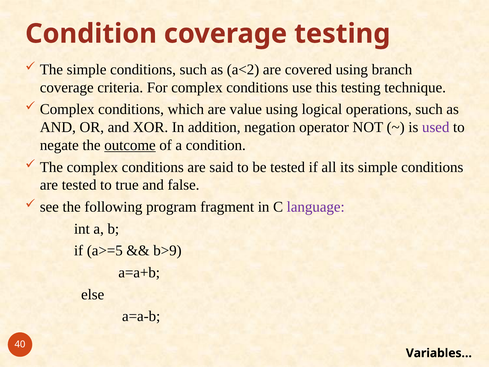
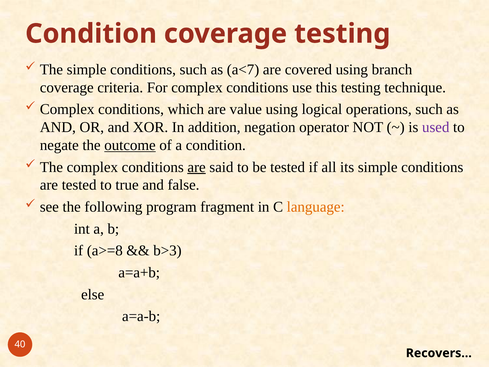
a<2: a<2 -> a<7
are at (197, 167) underline: none -> present
language colour: purple -> orange
a>=5: a>=5 -> a>=8
b>9: b>9 -> b>3
Variables…: Variables… -> Recovers…
